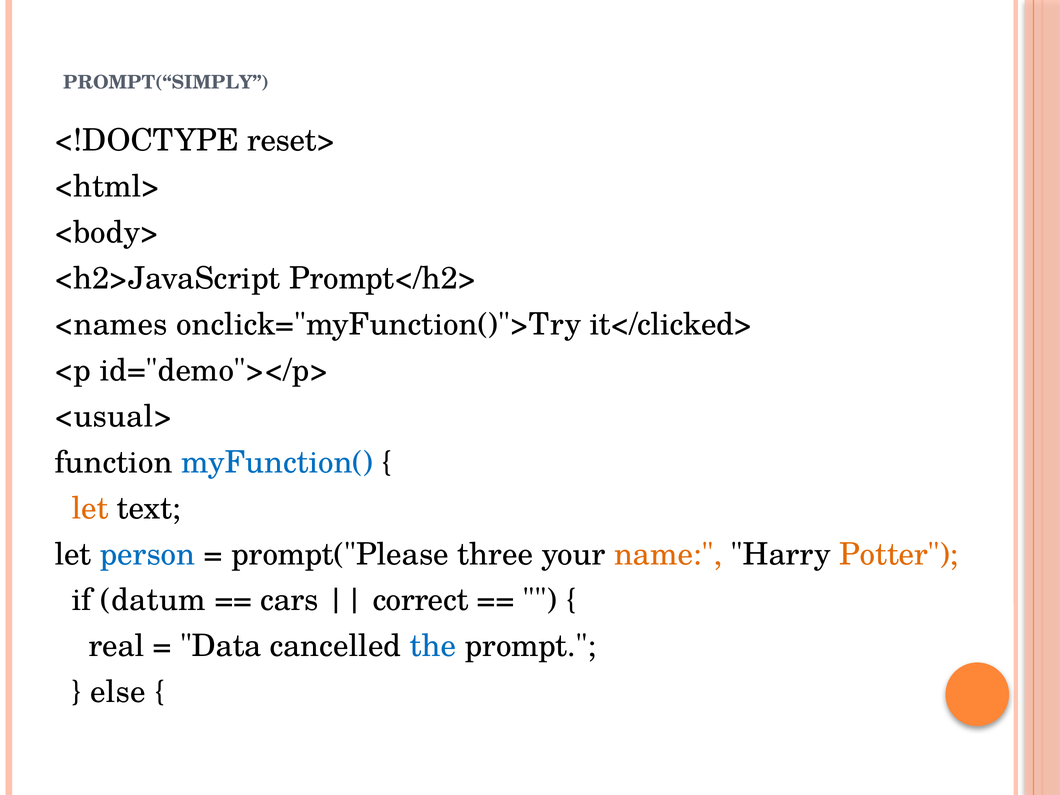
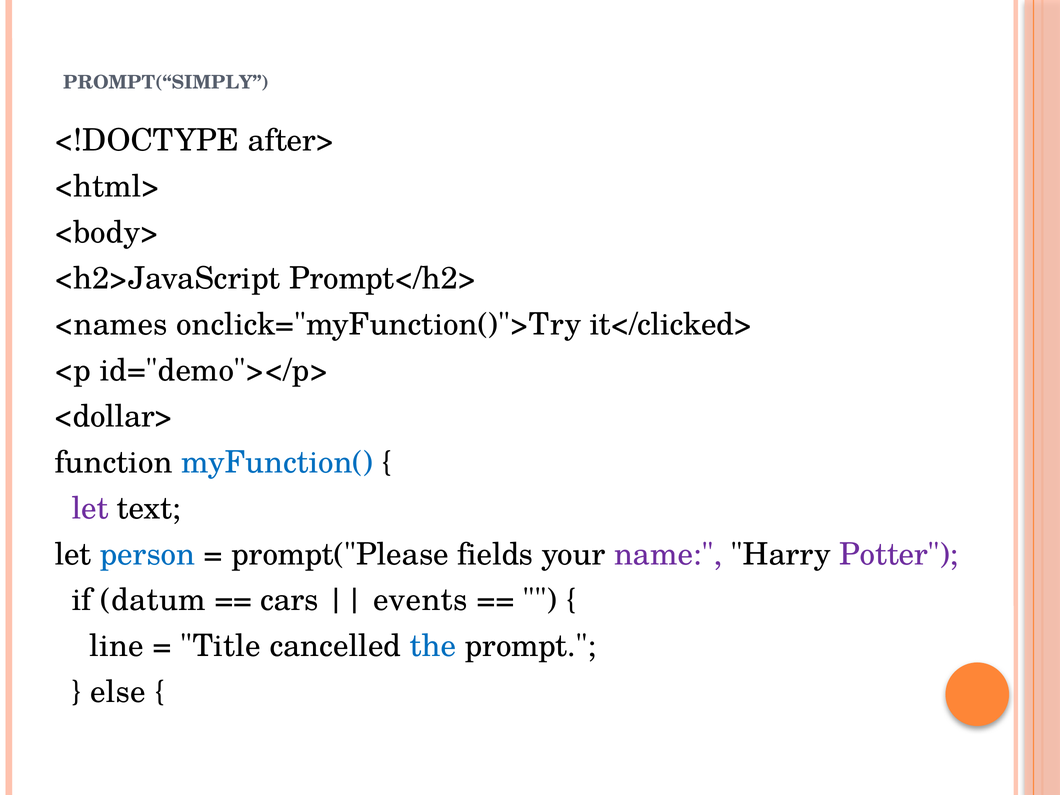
reset>: reset> -> after>
<usual>: <usual> -> <dollar>
let at (90, 508) colour: orange -> purple
three: three -> fields
name colour: orange -> purple
Potter colour: orange -> purple
correct: correct -> events
real: real -> line
Data: Data -> Title
